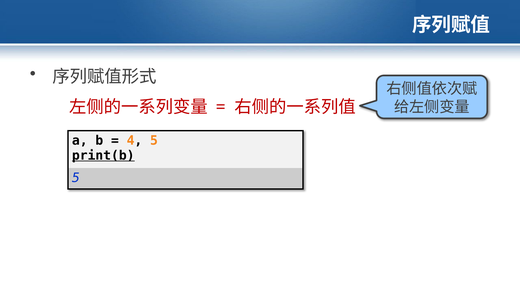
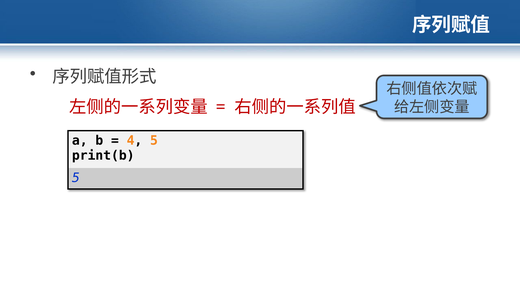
print(b underline: present -> none
